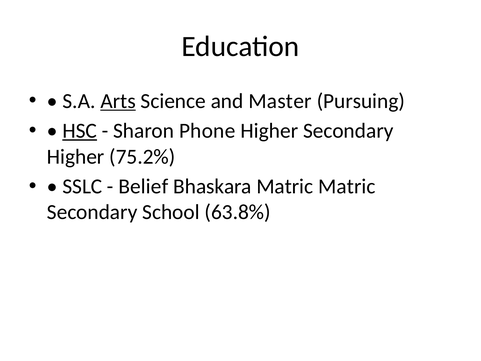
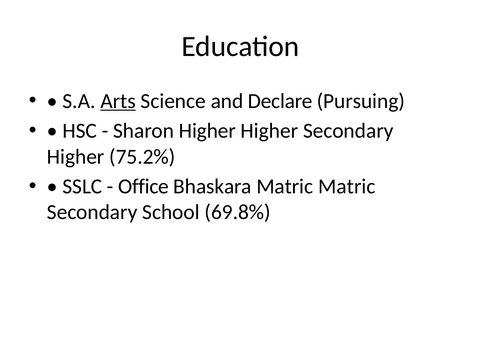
Master: Master -> Declare
HSC underline: present -> none
Sharon Phone: Phone -> Higher
Belief: Belief -> Office
63.8%: 63.8% -> 69.8%
